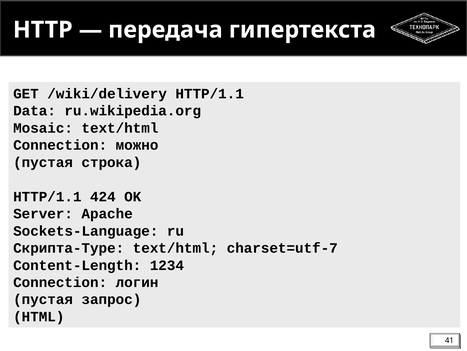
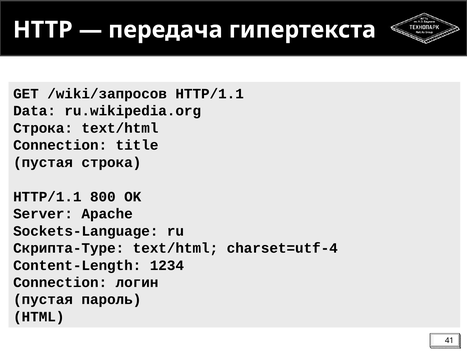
/wiki/delivery: /wiki/delivery -> /wiki/запросов
Mosaic at (43, 128): Mosaic -> Строка
можно: можно -> title
424: 424 -> 800
charset=utf-7: charset=utf-7 -> charset=utf-4
запрос: запрос -> пароль
